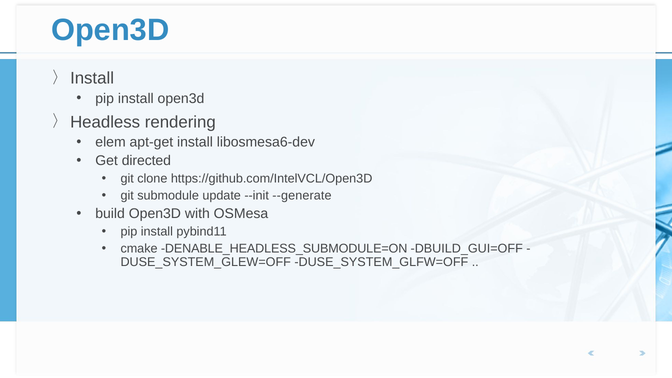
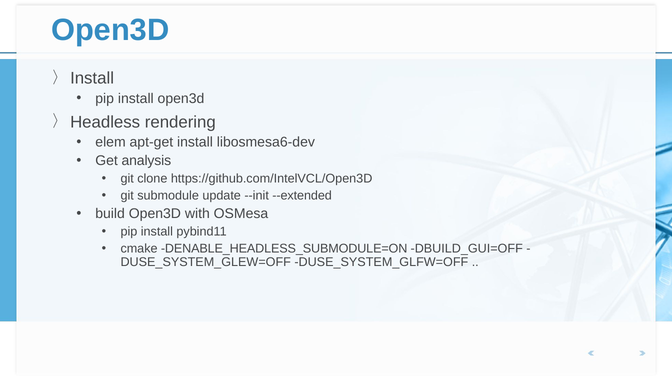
directed: directed -> analysis
--generate: --generate -> --extended
